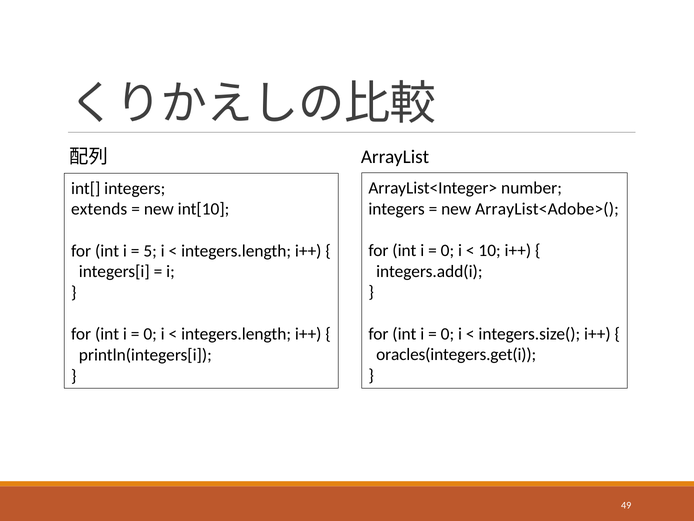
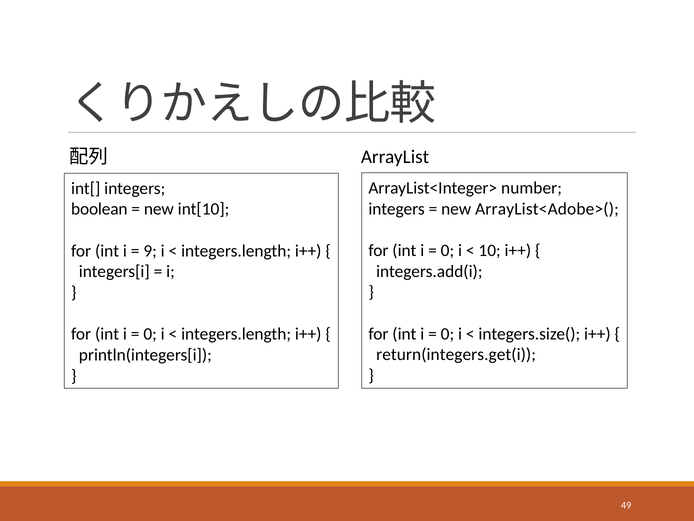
extends: extends -> boolean
5: 5 -> 9
oracles(integers.get(i: oracles(integers.get(i -> return(integers.get(i
